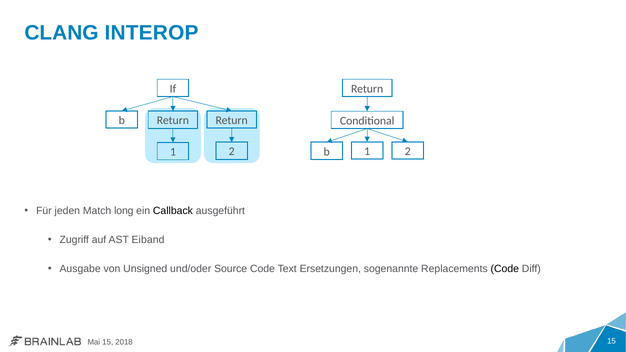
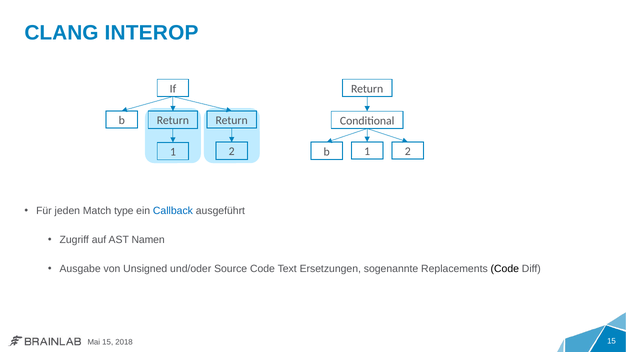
long: long -> type
Callback colour: black -> blue
Eiband: Eiband -> Namen
